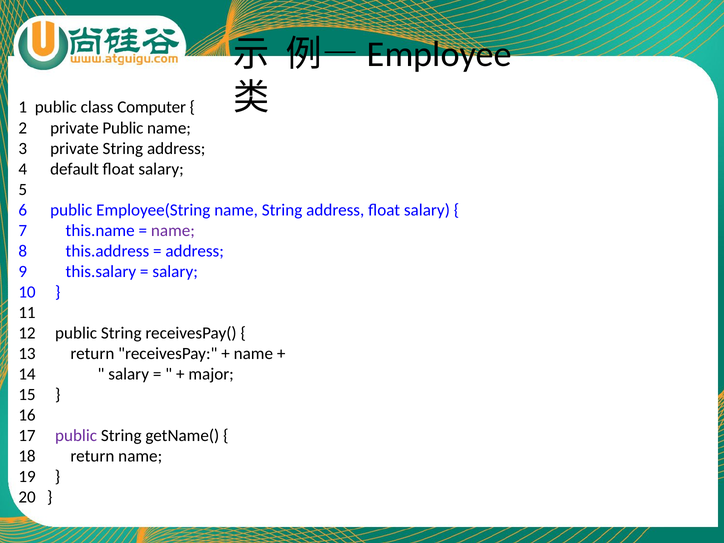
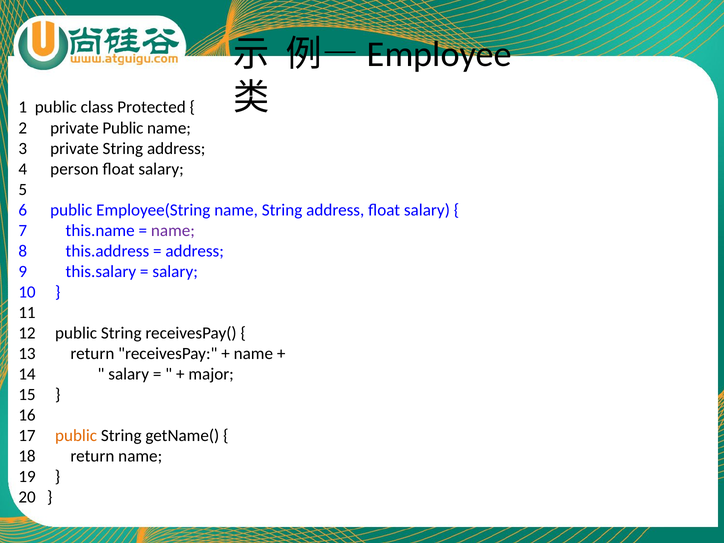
Computer: Computer -> Protected
default: default -> person
public at (76, 436) colour: purple -> orange
